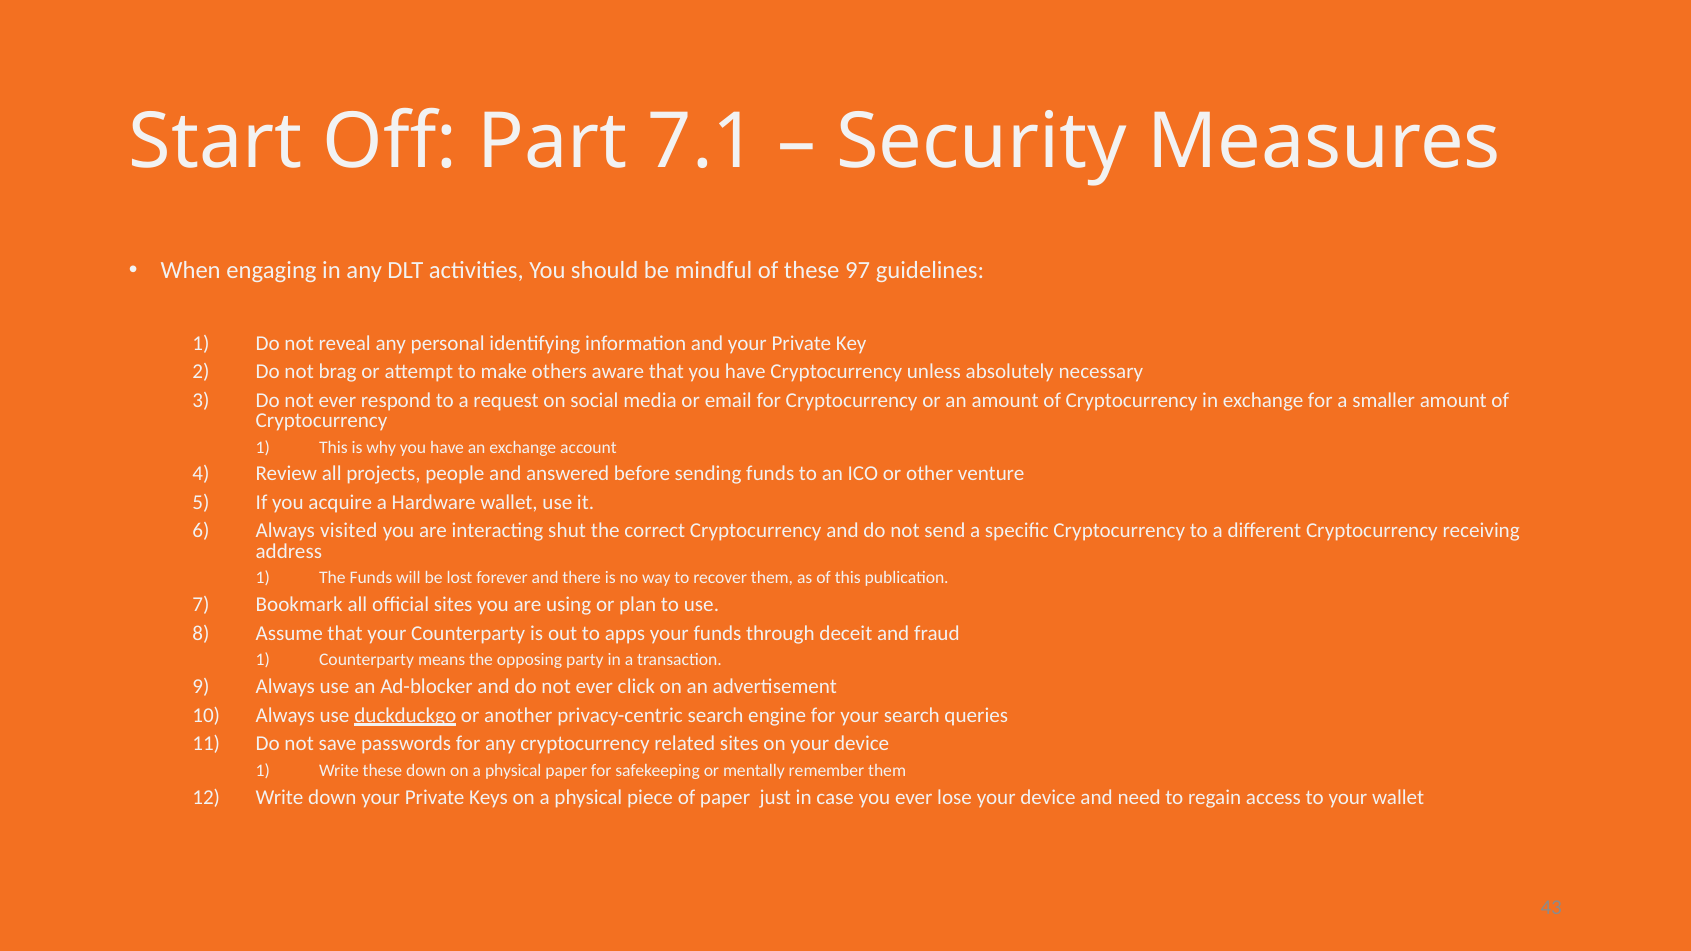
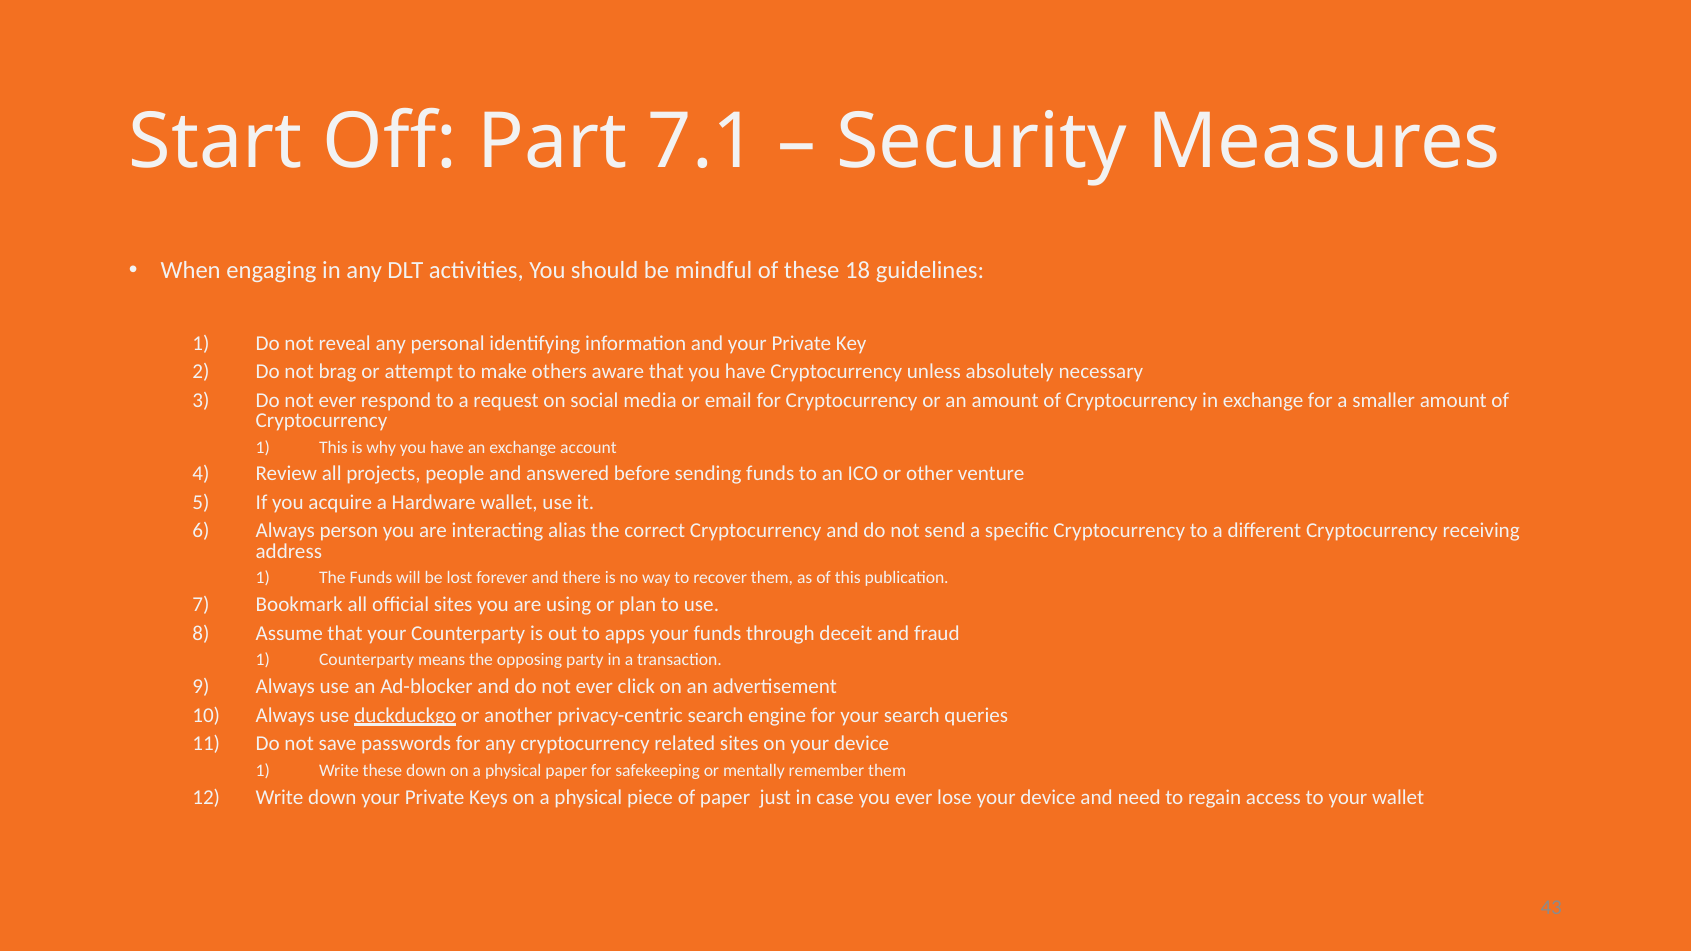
97: 97 -> 18
visited: visited -> person
shut: shut -> alias
